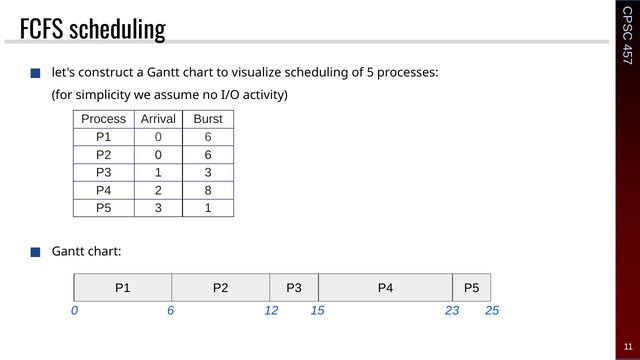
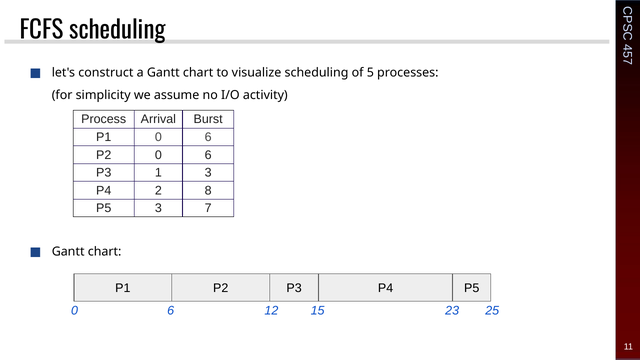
3 1: 1 -> 7
